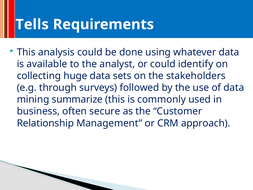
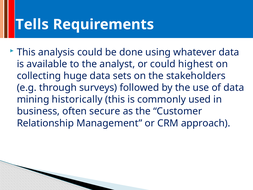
identify: identify -> highest
summarize: summarize -> historically
